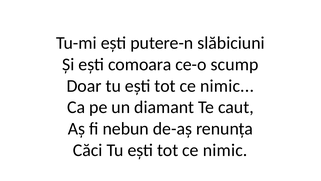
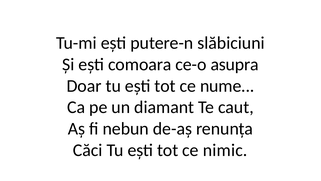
scump: scump -> asupra
nimic at (227, 86): nimic -> nume
